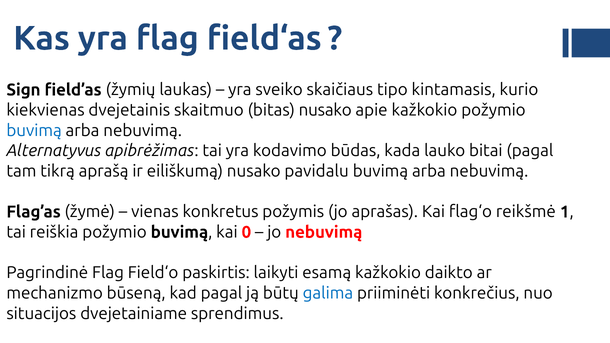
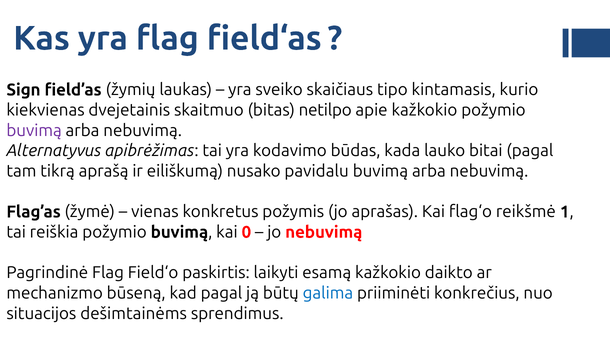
bitas nusako: nusako -> netilpo
buvimą at (34, 131) colour: blue -> purple
dvejetainiame: dvejetainiame -> dešimtainėms
